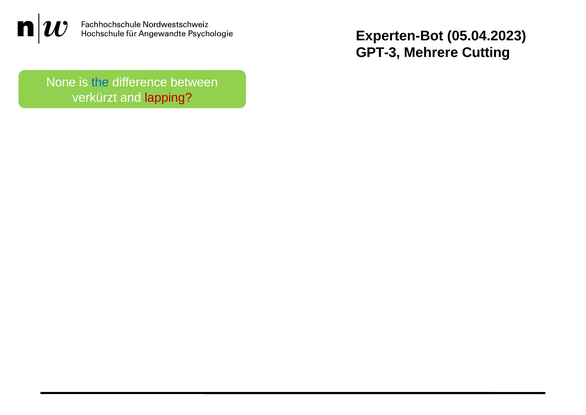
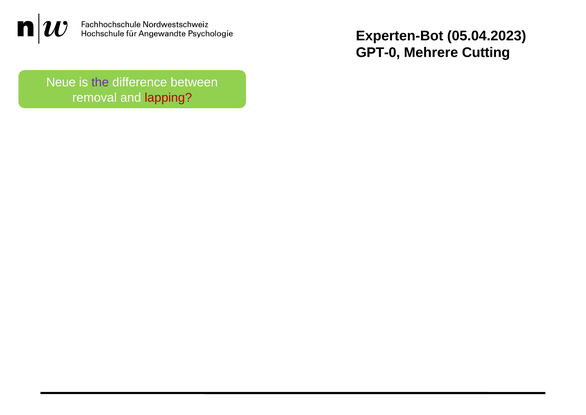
GPT-3: GPT-3 -> GPT-0
None: None -> Neue
the colour: blue -> purple
verkürzt: verkürzt -> removal
